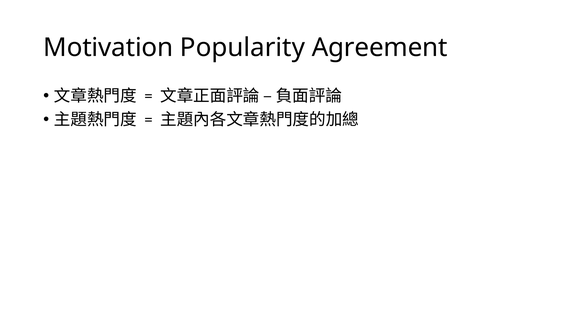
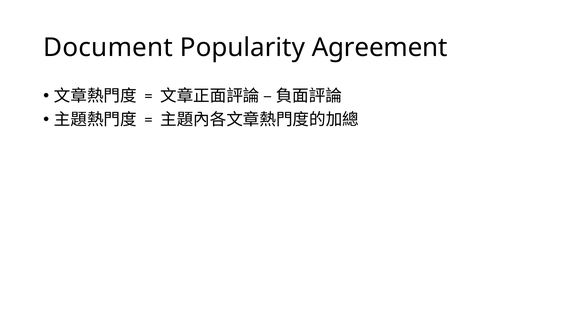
Motivation: Motivation -> Document
